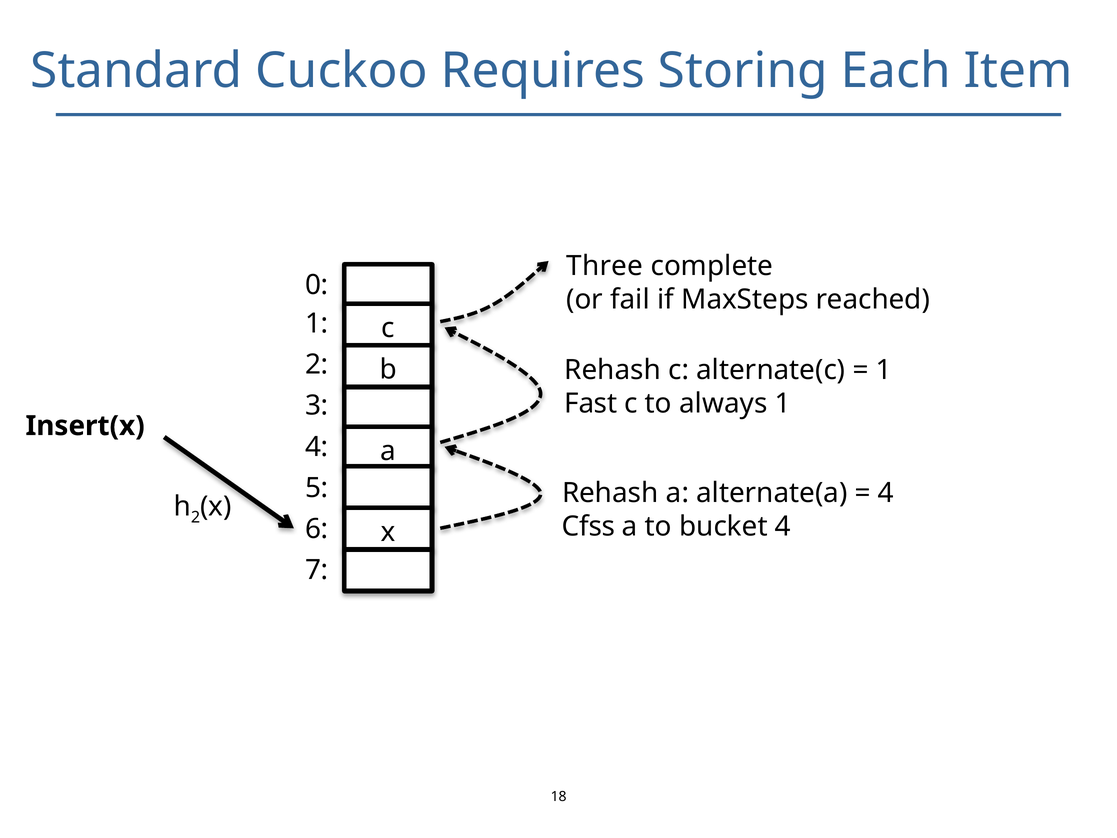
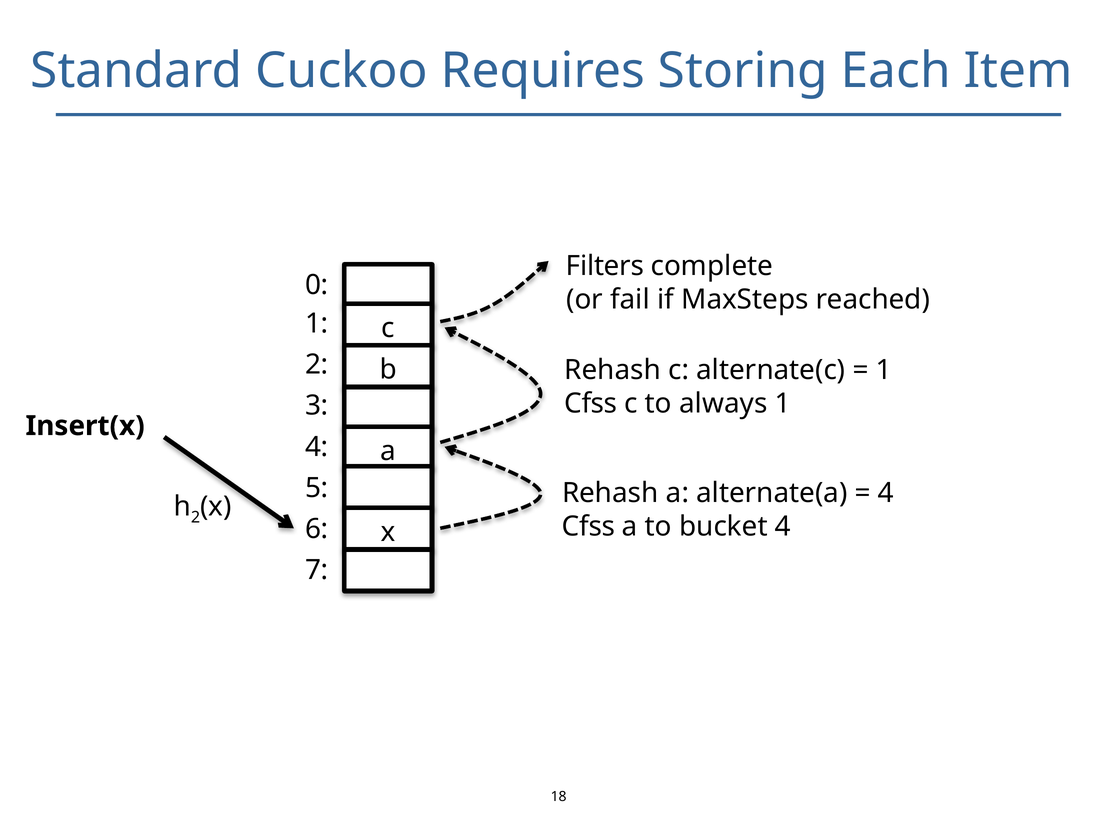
Three: Three -> Filters
Fast at (591, 404): Fast -> Cfss
